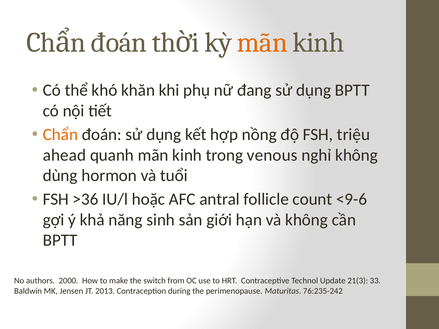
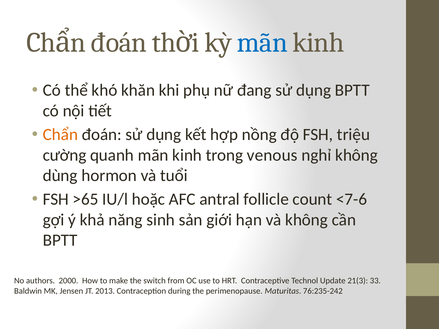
mãn at (262, 43) colour: orange -> blue
ahead: ahead -> cường
>36: >36 -> >65
<9-6: <9-6 -> <7-6
